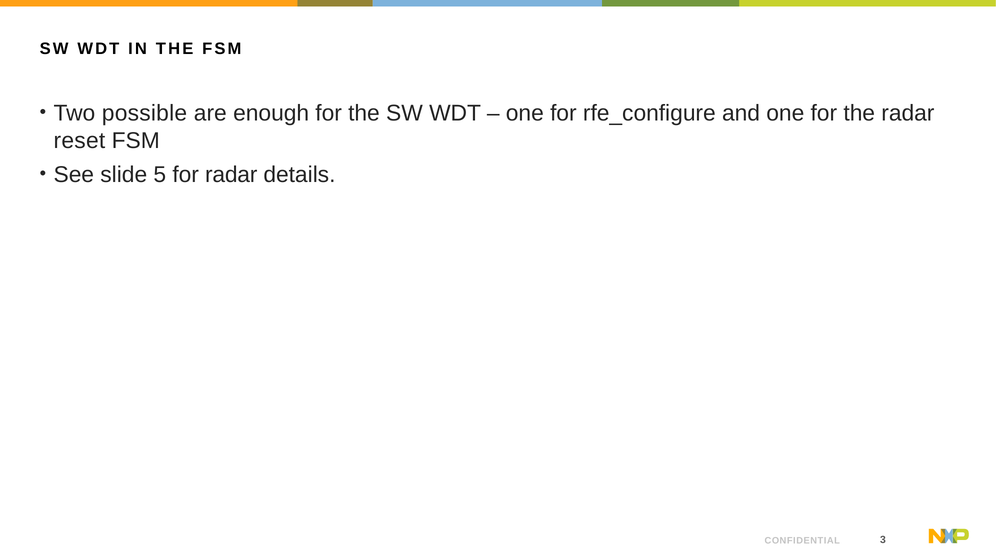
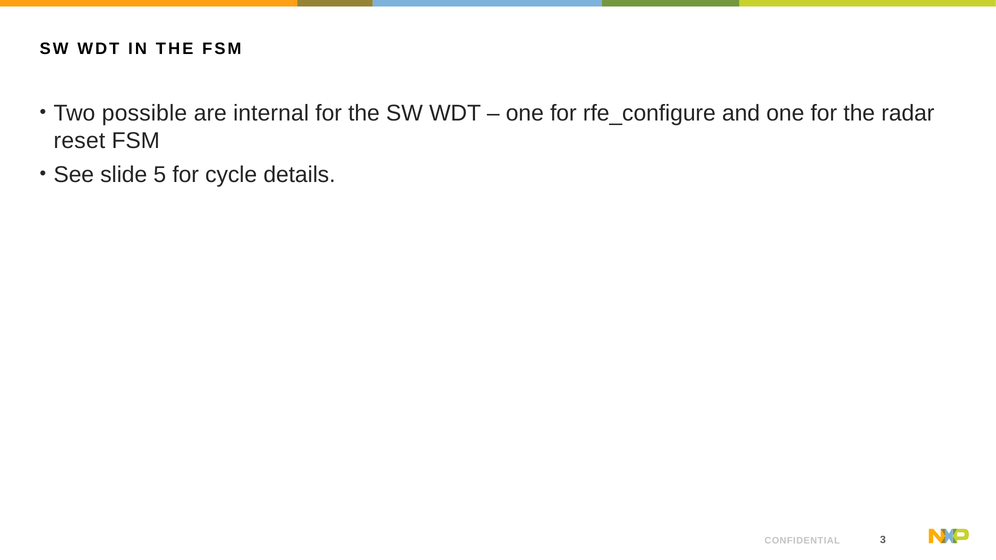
enough: enough -> internal
for radar: radar -> cycle
